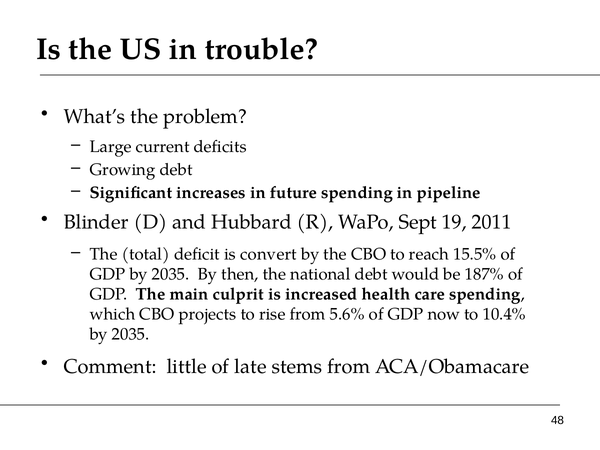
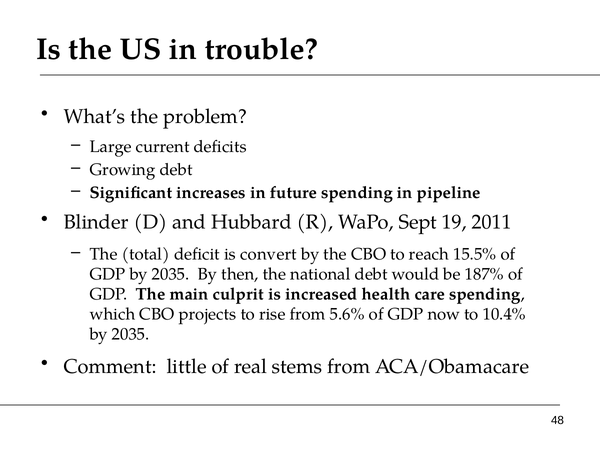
late: late -> real
